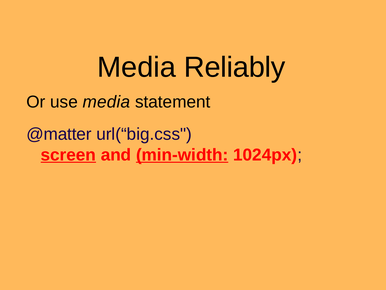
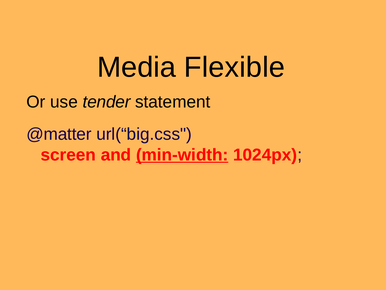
Reliably: Reliably -> Flexible
use media: media -> tender
screen underline: present -> none
